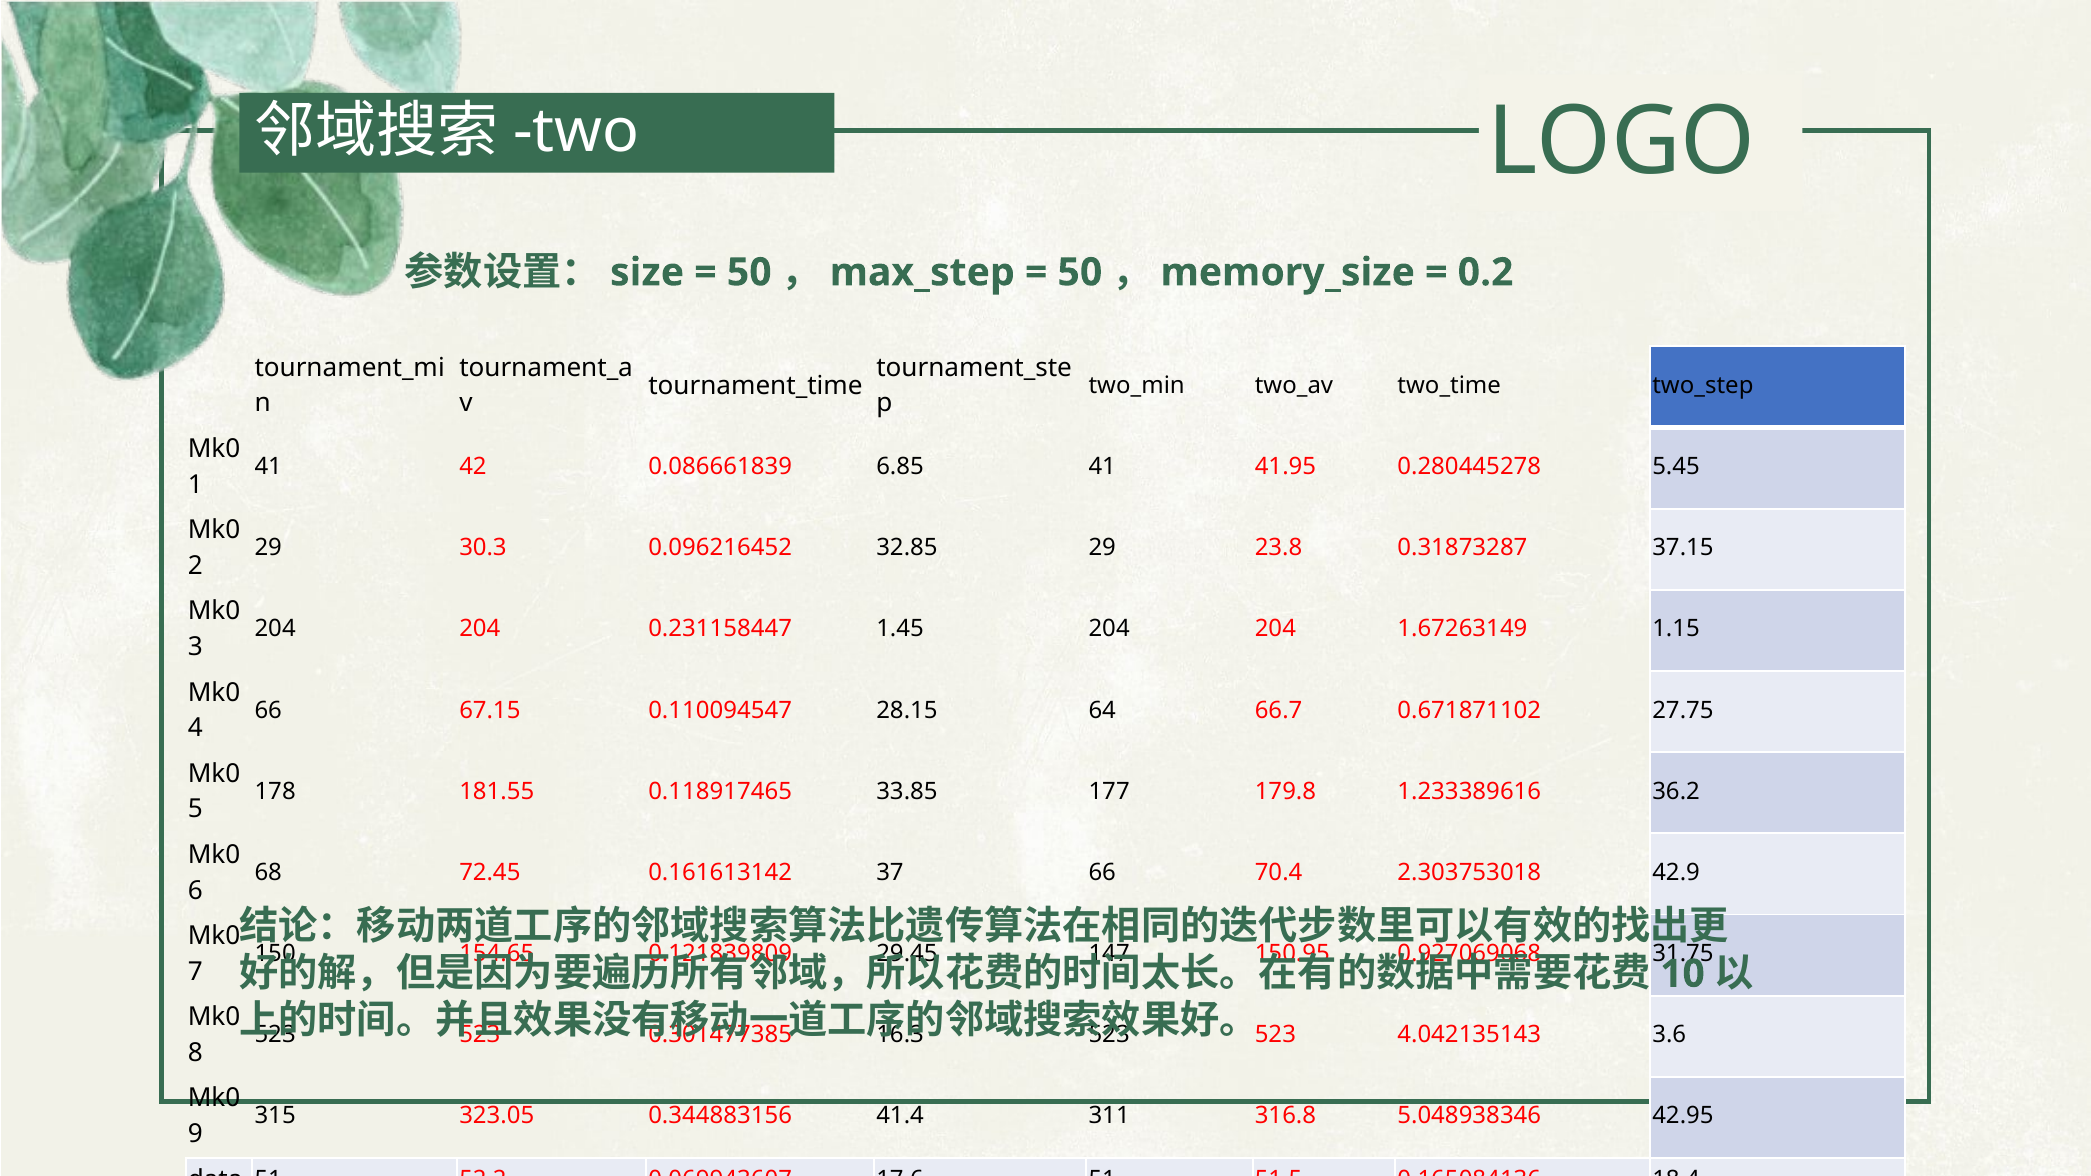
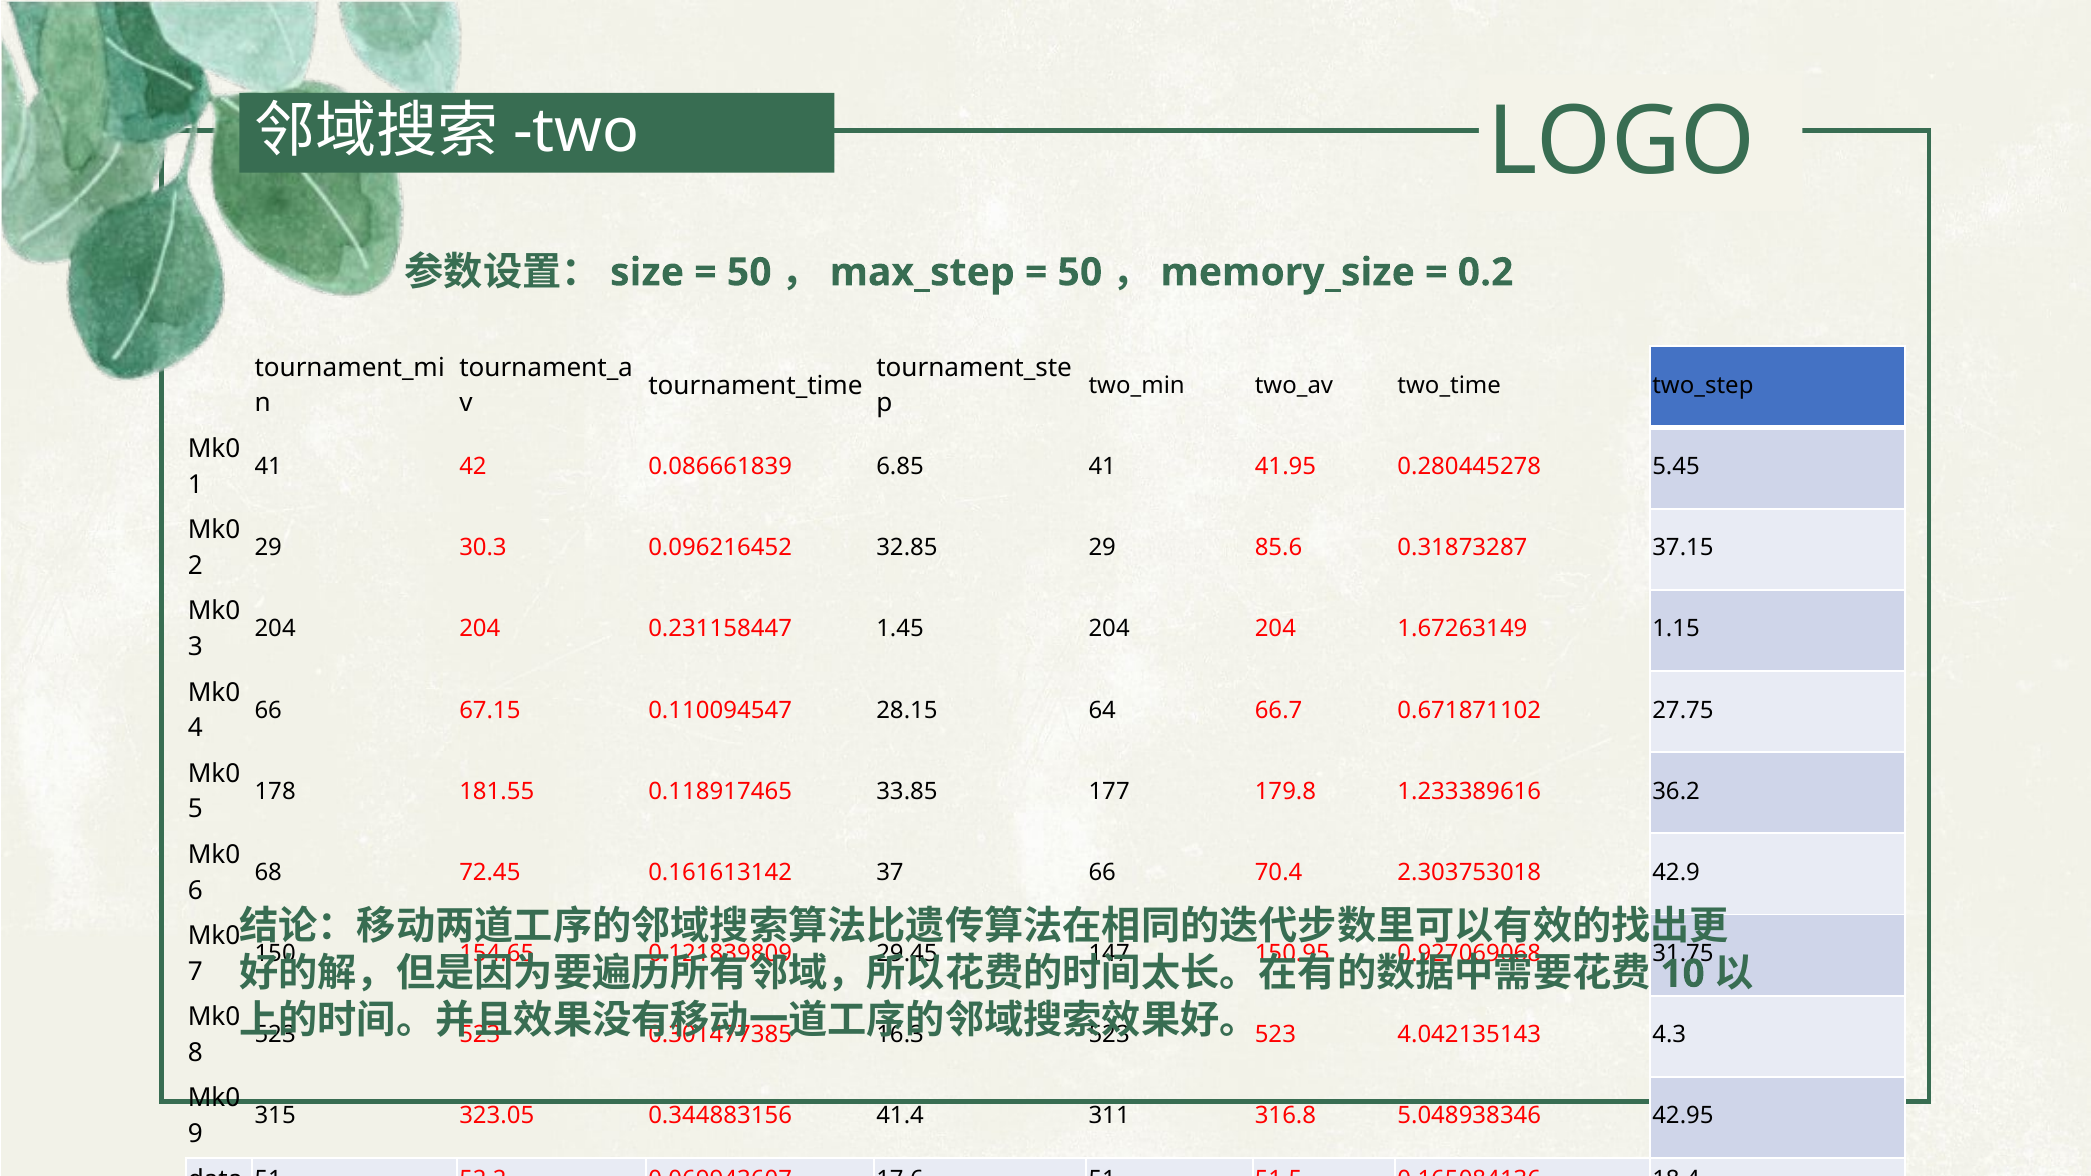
23.8: 23.8 -> 85.6
3.6: 3.6 -> 4.3
